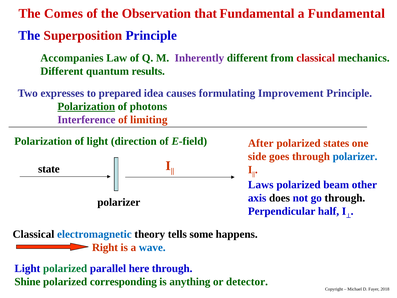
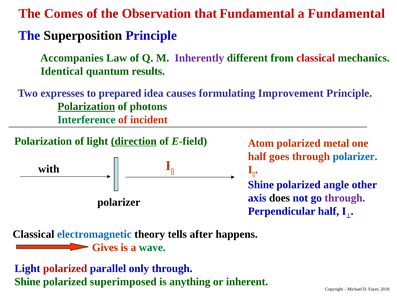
Superposition colour: red -> black
Different at (62, 71): Different -> Identical
Interference colour: purple -> green
limiting: limiting -> incident
direction underline: none -> present
After: After -> Atom
states: states -> metal
side at (257, 156): side -> half
state: state -> with
Laws at (261, 185): Laws -> Shine
beam: beam -> angle
through at (345, 198) colour: black -> purple
some: some -> after
Right: Right -> Gives
wave colour: blue -> green
polarized at (65, 268) colour: green -> red
here: here -> only
corresponding: corresponding -> superimposed
detector: detector -> inherent
